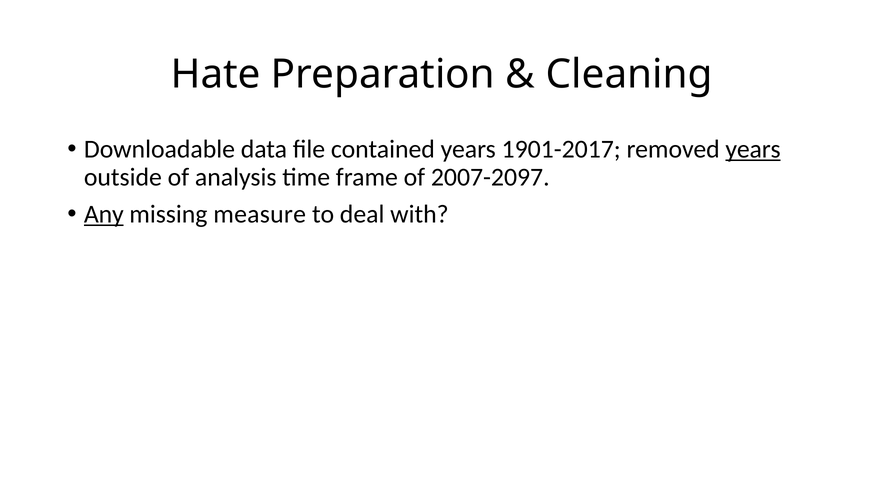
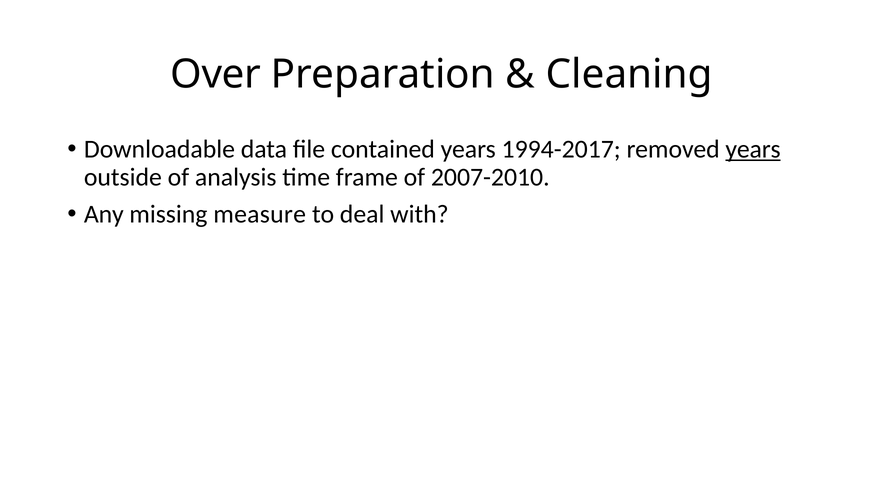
Hate: Hate -> Over
1901-2017: 1901-2017 -> 1994-2017
2007-2097: 2007-2097 -> 2007-2010
Any underline: present -> none
